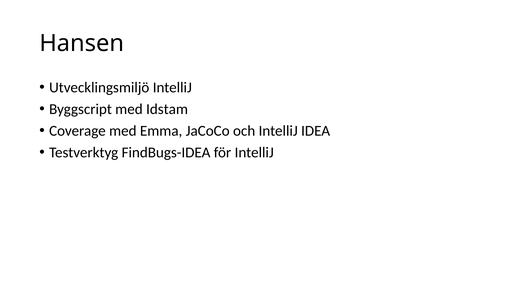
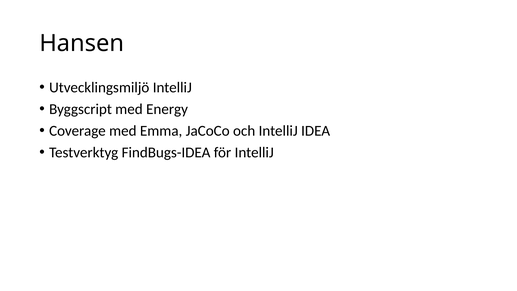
Idstam: Idstam -> Energy
